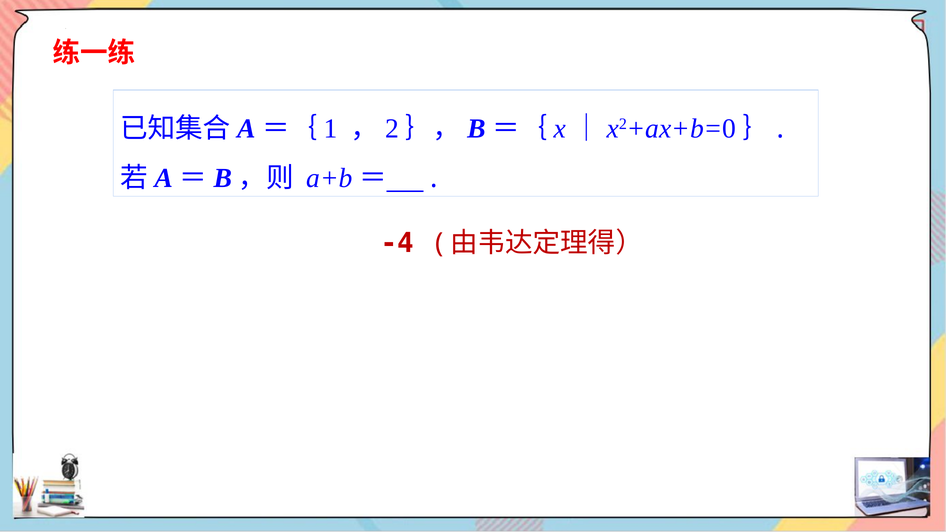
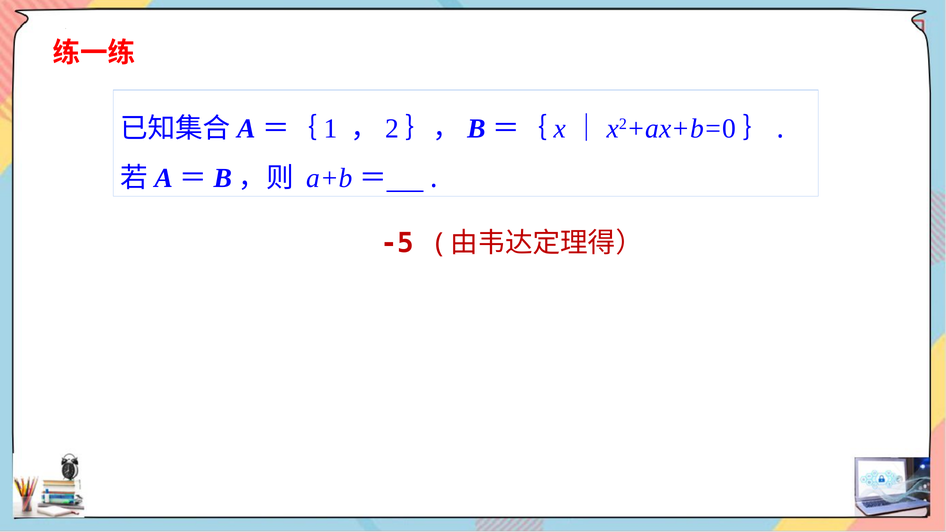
-4: -4 -> -5
